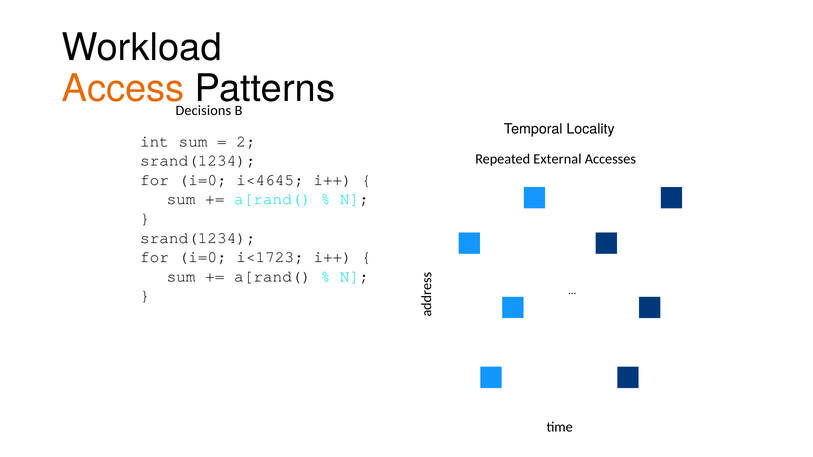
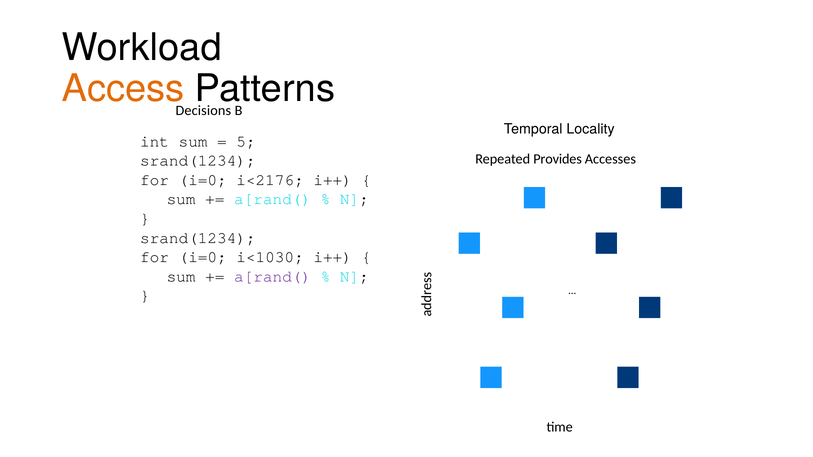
2: 2 -> 5
External: External -> Provides
i<4645: i<4645 -> i<2176
i<1723: i<1723 -> i<1030
a[rand( at (273, 276) colour: black -> purple
